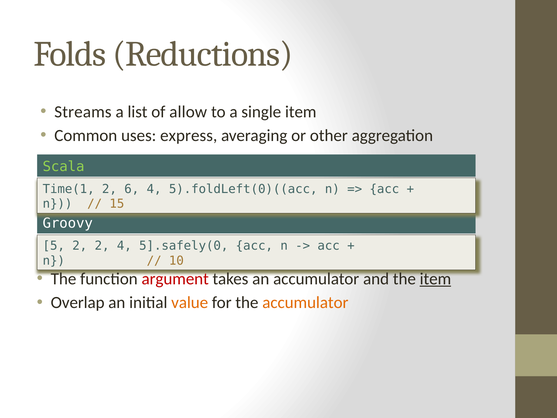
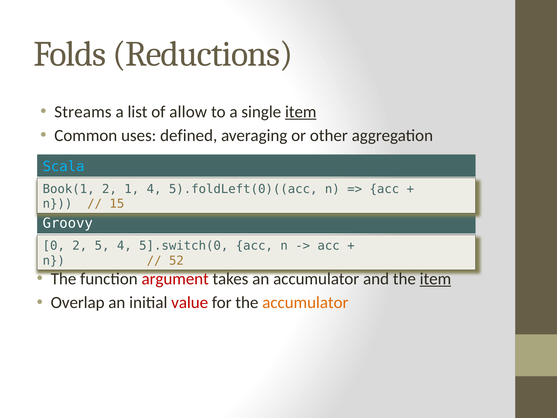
item at (301, 112) underline: none -> present
express: express -> defined
Scala colour: light green -> light blue
Time(1: Time(1 -> Book(1
6: 6 -> 1
5: 5 -> 0
2 2: 2 -> 5
5].safely(0: 5].safely(0 -> 5].switch(0
10: 10 -> 52
value colour: orange -> red
